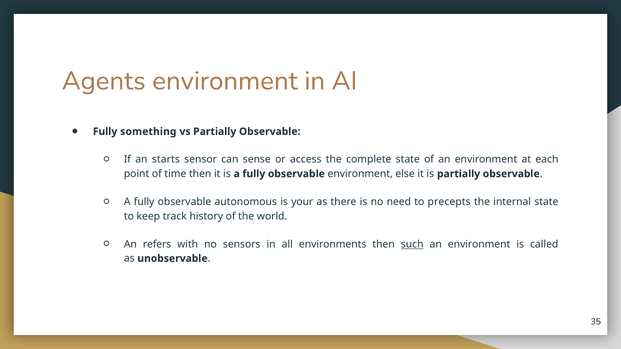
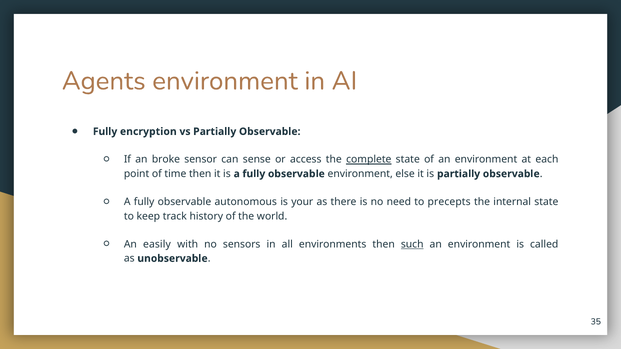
something: something -> encryption
starts: starts -> broke
complete underline: none -> present
refers: refers -> easily
